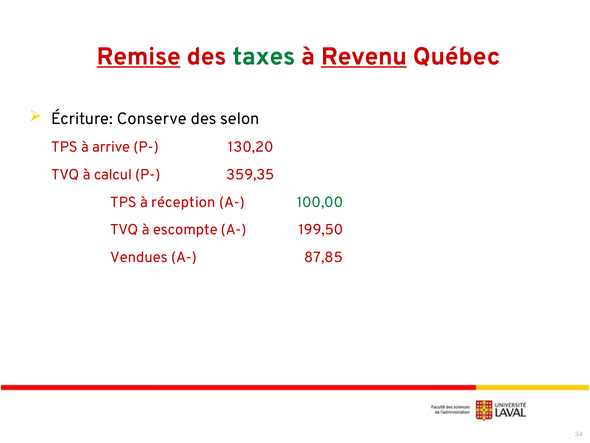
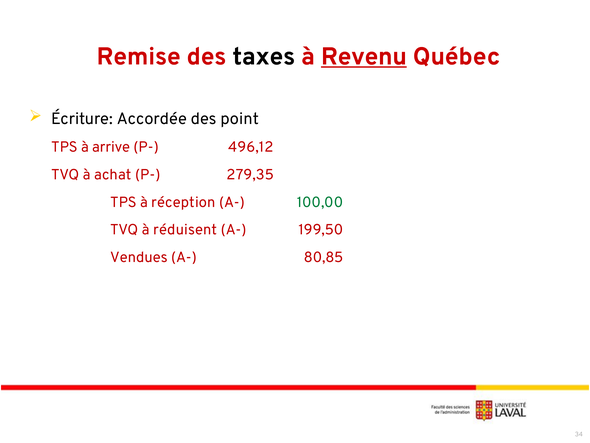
Remise underline: present -> none
taxes colour: green -> black
Conserve: Conserve -> Accordée
selon: selon -> point
130,20: 130,20 -> 496,12
calcul: calcul -> achat
359,35: 359,35 -> 279,35
escompte: escompte -> réduisent
87,85: 87,85 -> 80,85
